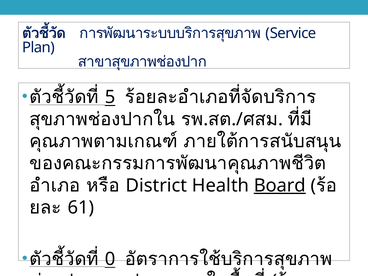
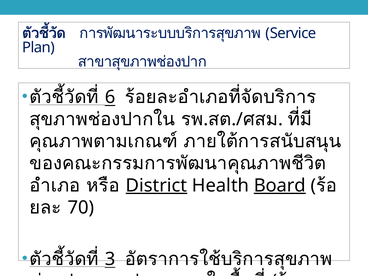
5: 5 -> 6
District underline: none -> present
61: 61 -> 70
0: 0 -> 3
